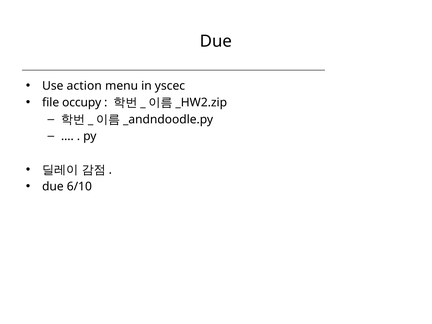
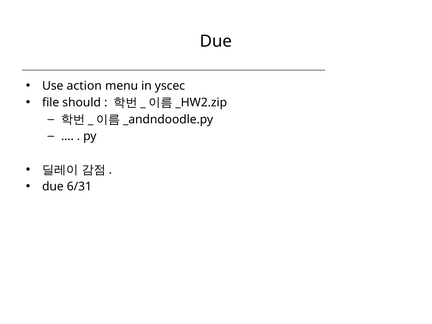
occupy: occupy -> should
6/10: 6/10 -> 6/31
